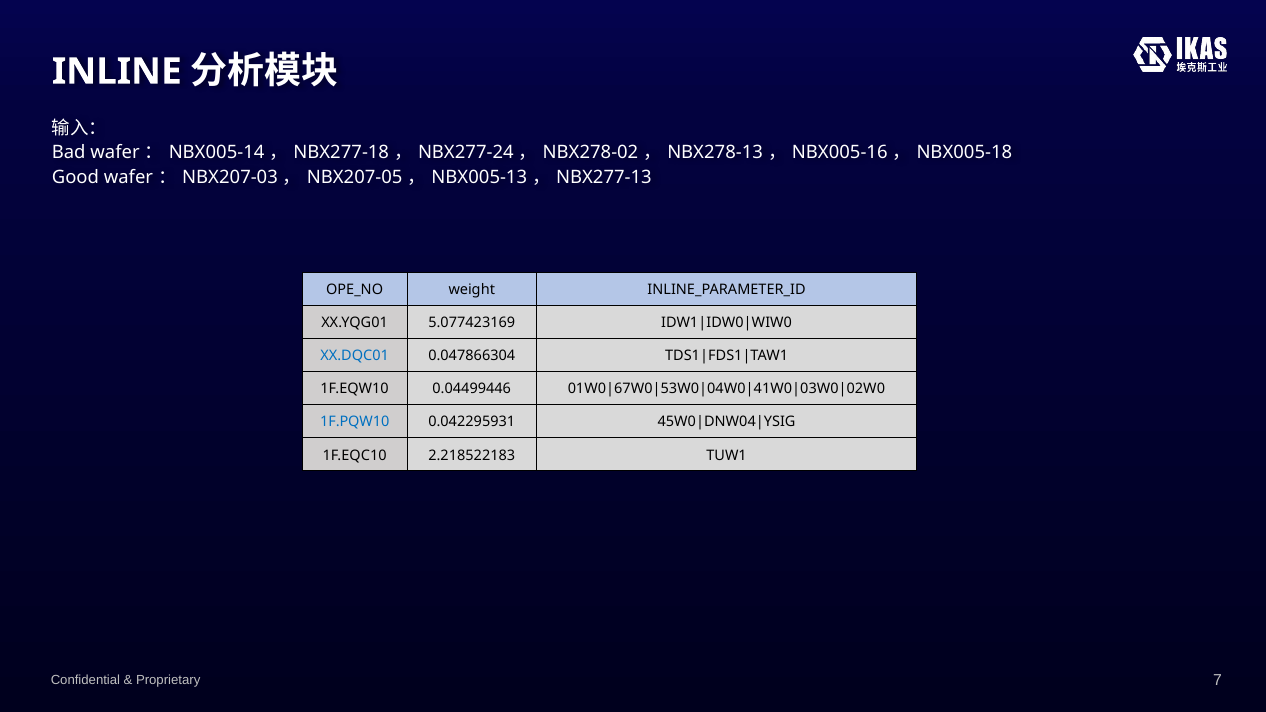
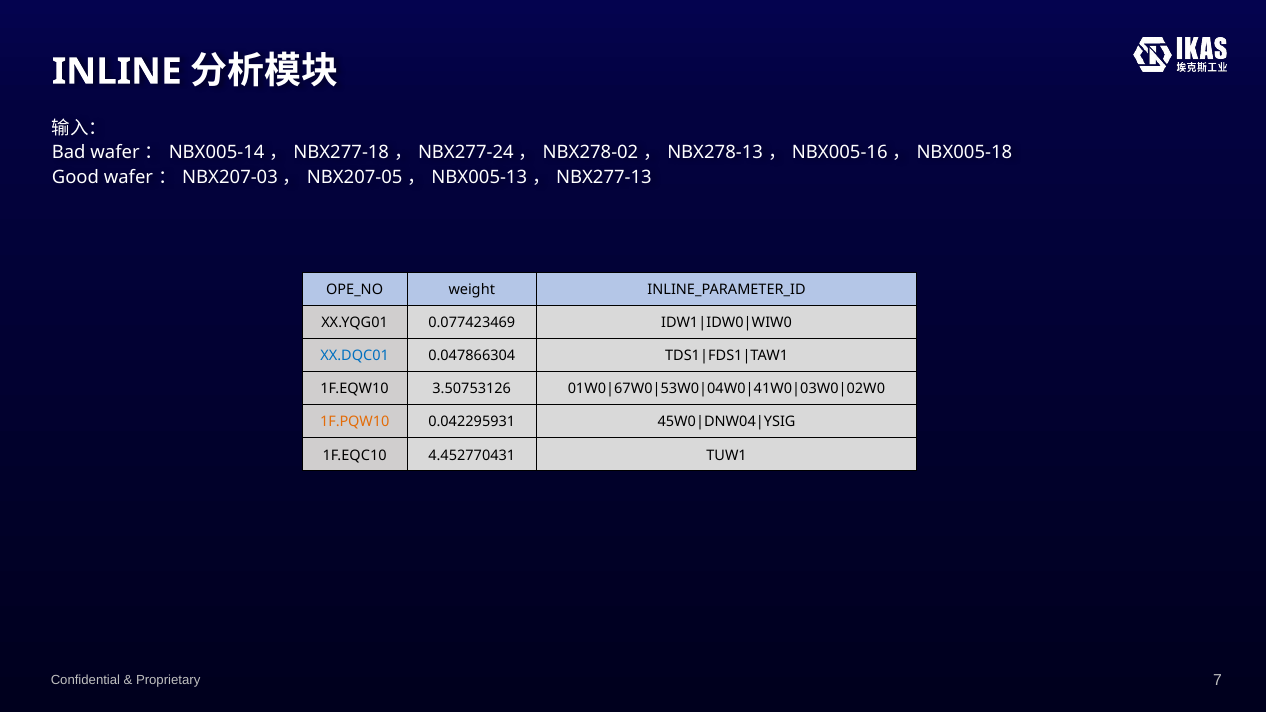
5.077423169: 5.077423169 -> 0.077423469
0.04499446: 0.04499446 -> 3.50753126
1F.PQW10 colour: blue -> orange
2.218522183: 2.218522183 -> 4.452770431
